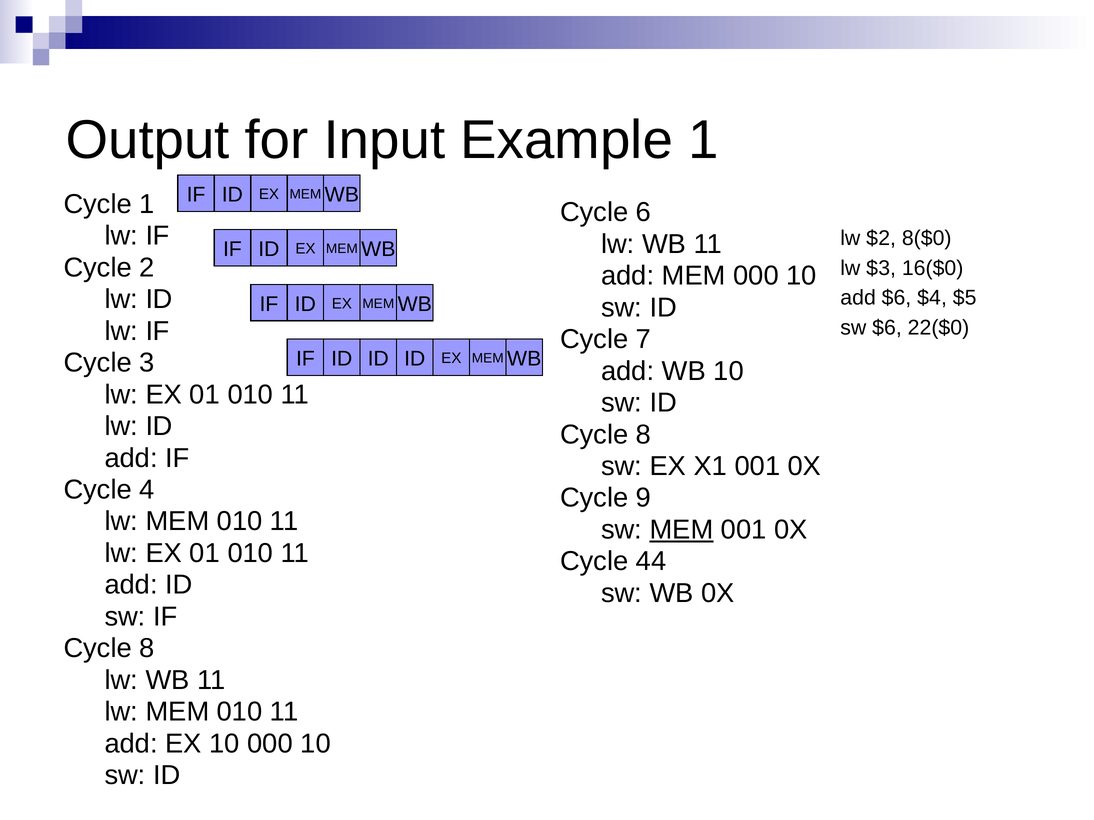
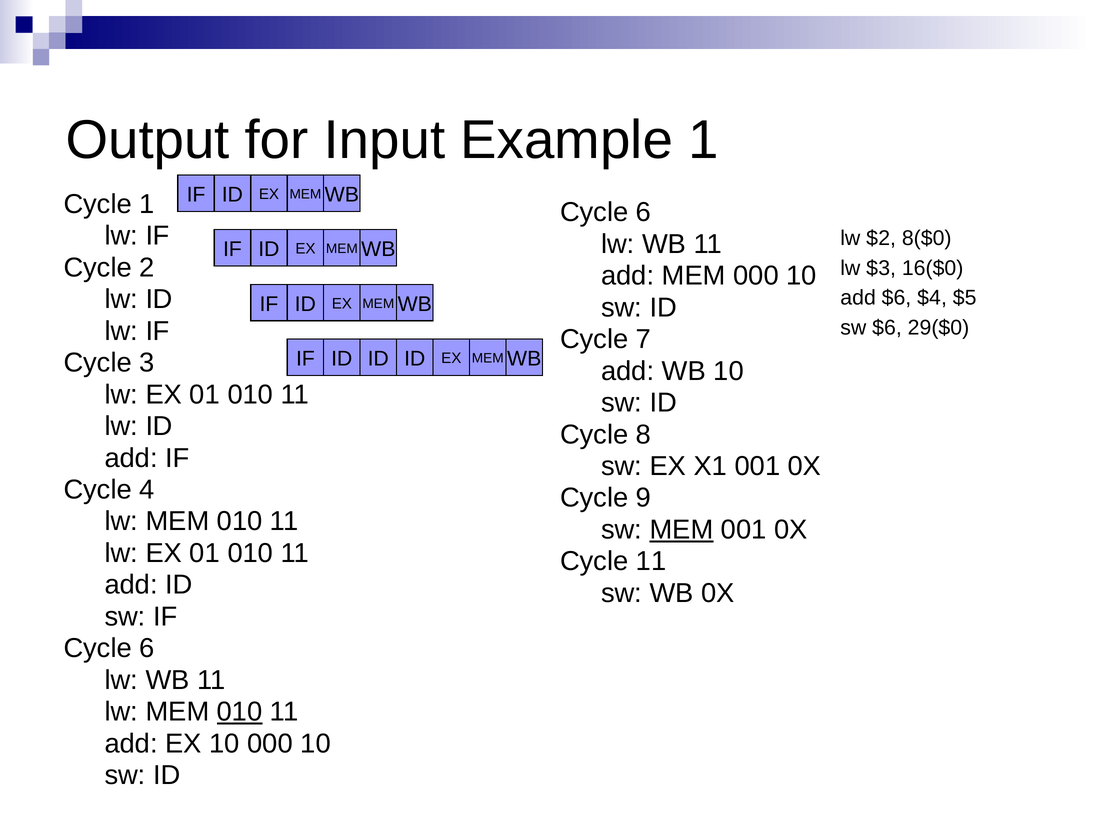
22($0: 22($0 -> 29($0
Cycle 44: 44 -> 11
8 at (147, 649): 8 -> 6
010 at (240, 712) underline: none -> present
